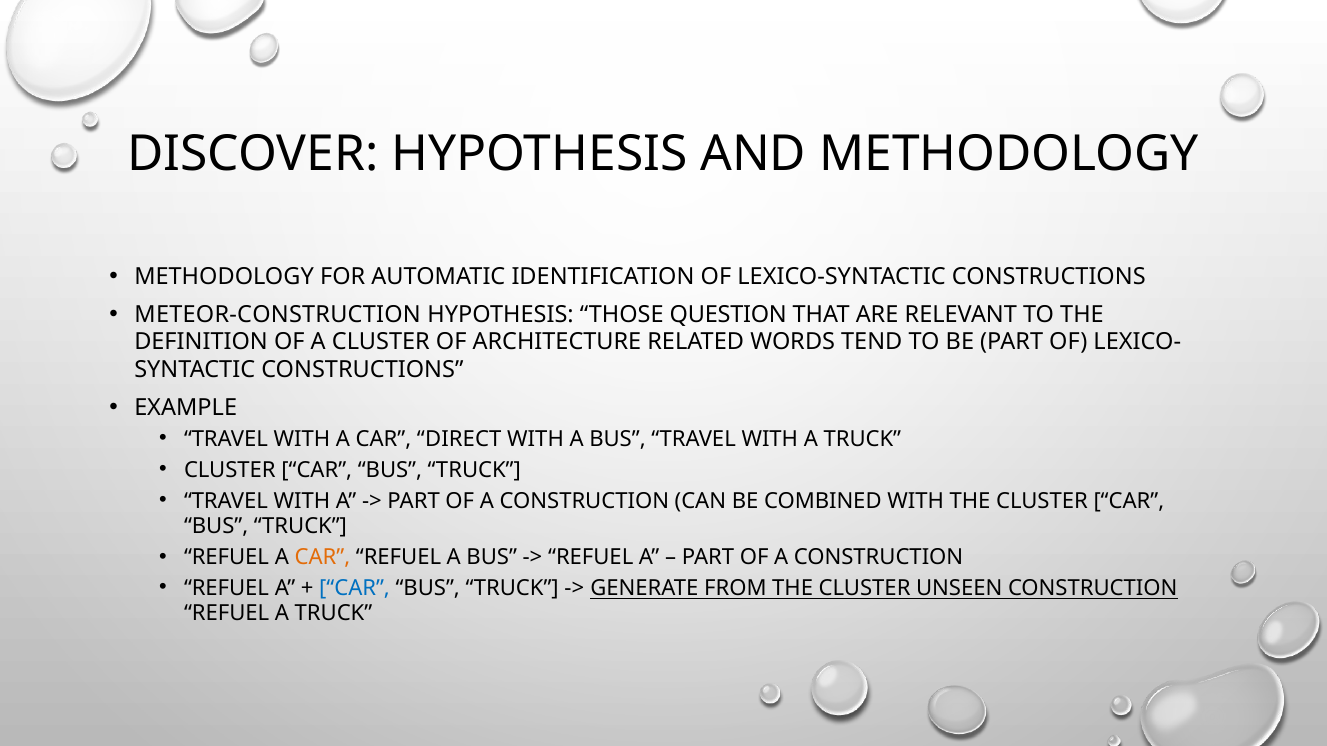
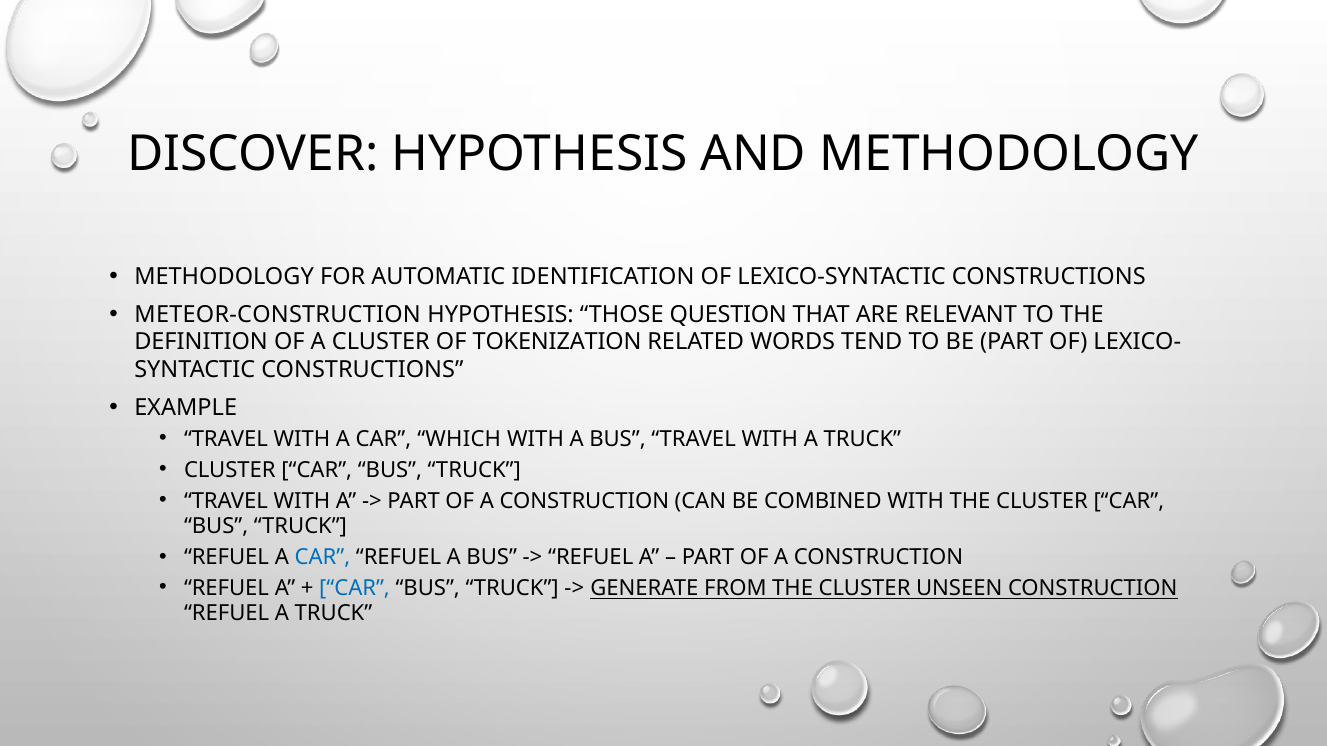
ARCHITECTURE: ARCHITECTURE -> TOKENIZATION
DIRECT: DIRECT -> WHICH
CAR at (322, 557) colour: orange -> blue
